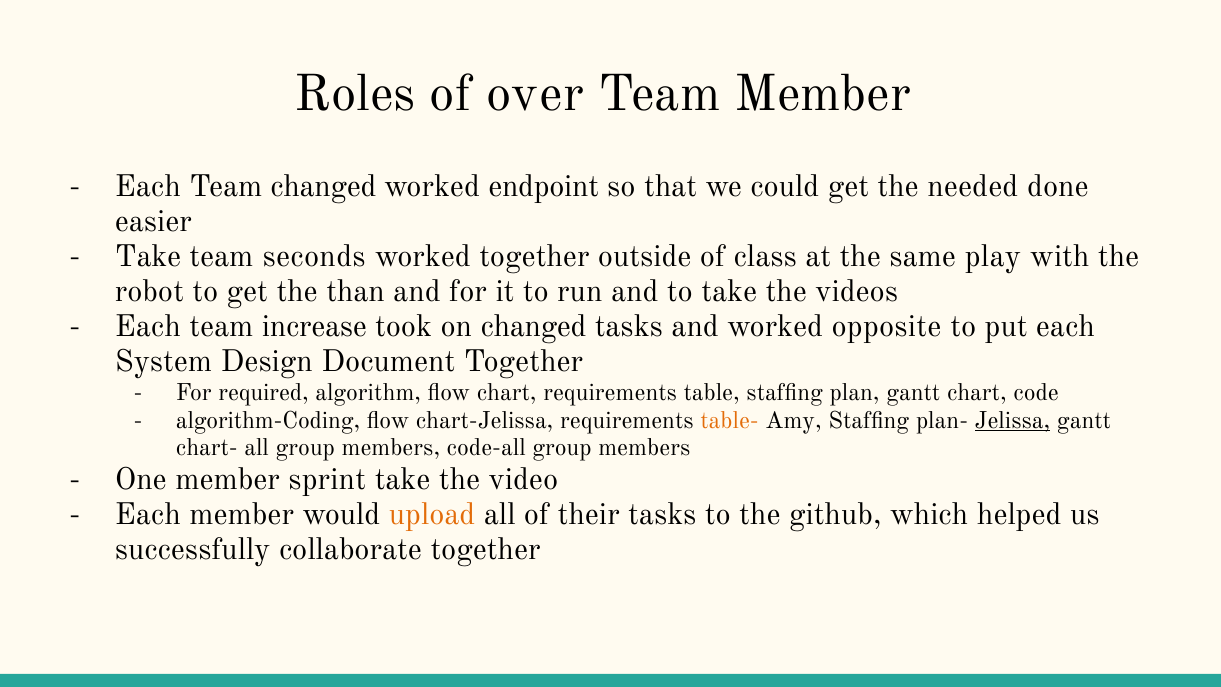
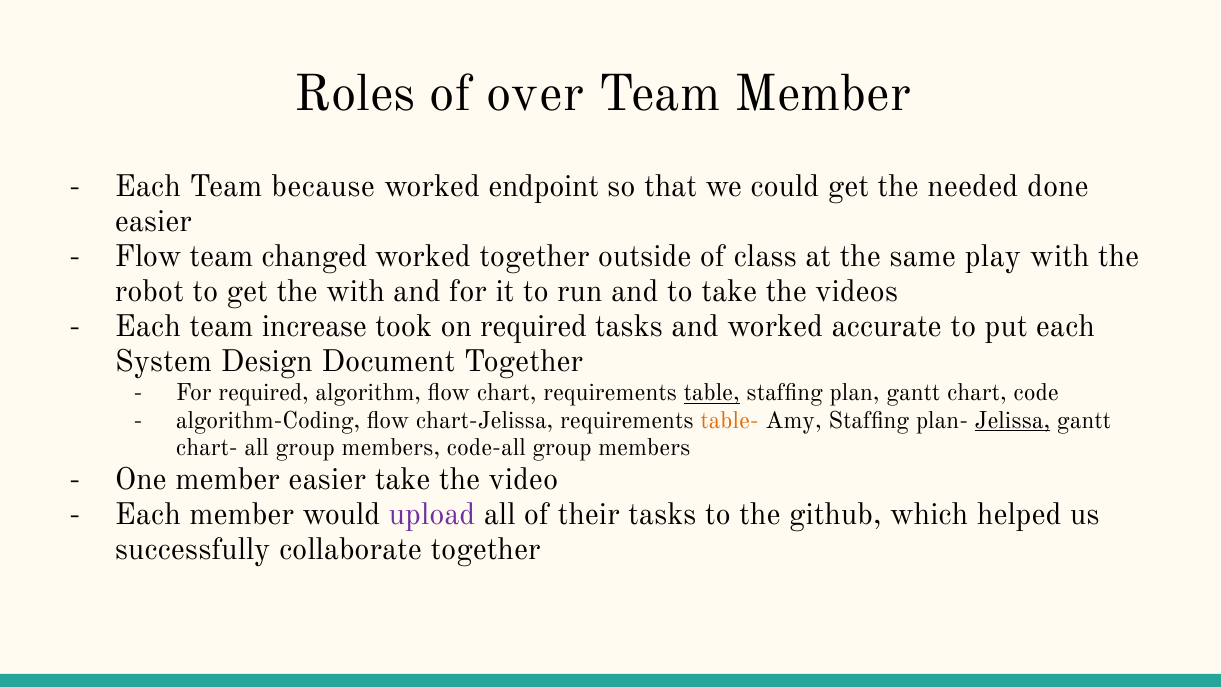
Team changed: changed -> because
Take at (148, 257): Take -> Flow
seconds: seconds -> changed
the than: than -> with
on changed: changed -> required
opposite: opposite -> accurate
table underline: none -> present
member sprint: sprint -> easier
upload colour: orange -> purple
